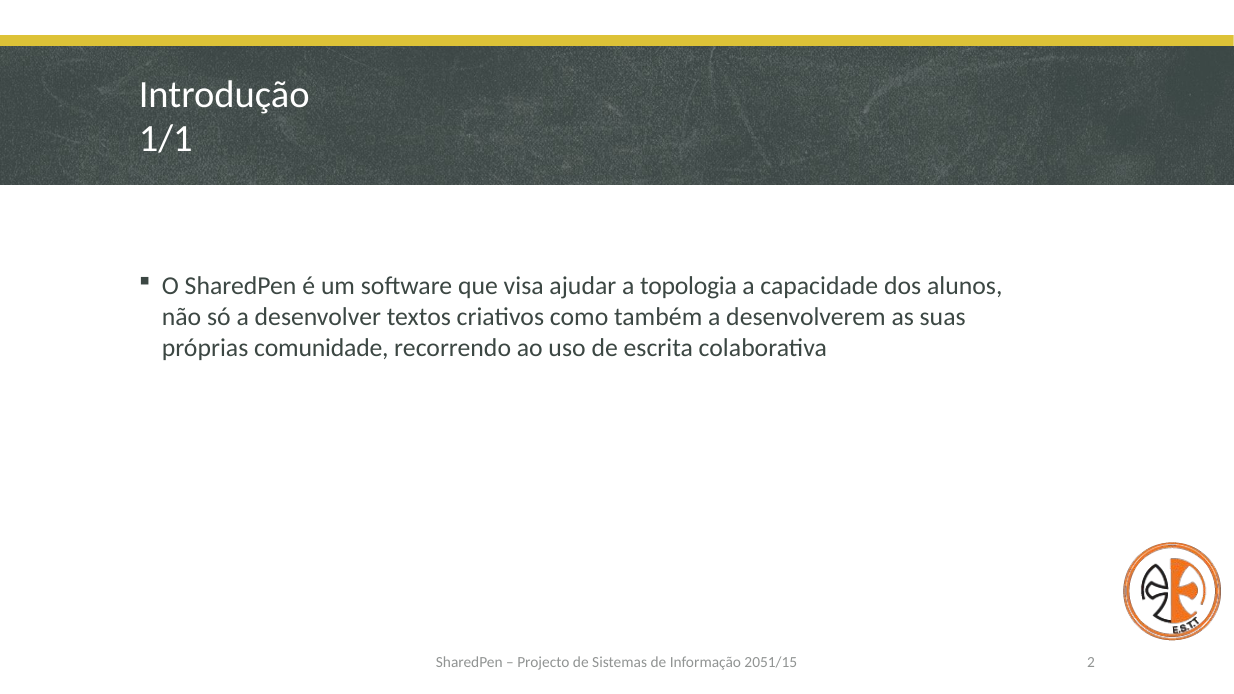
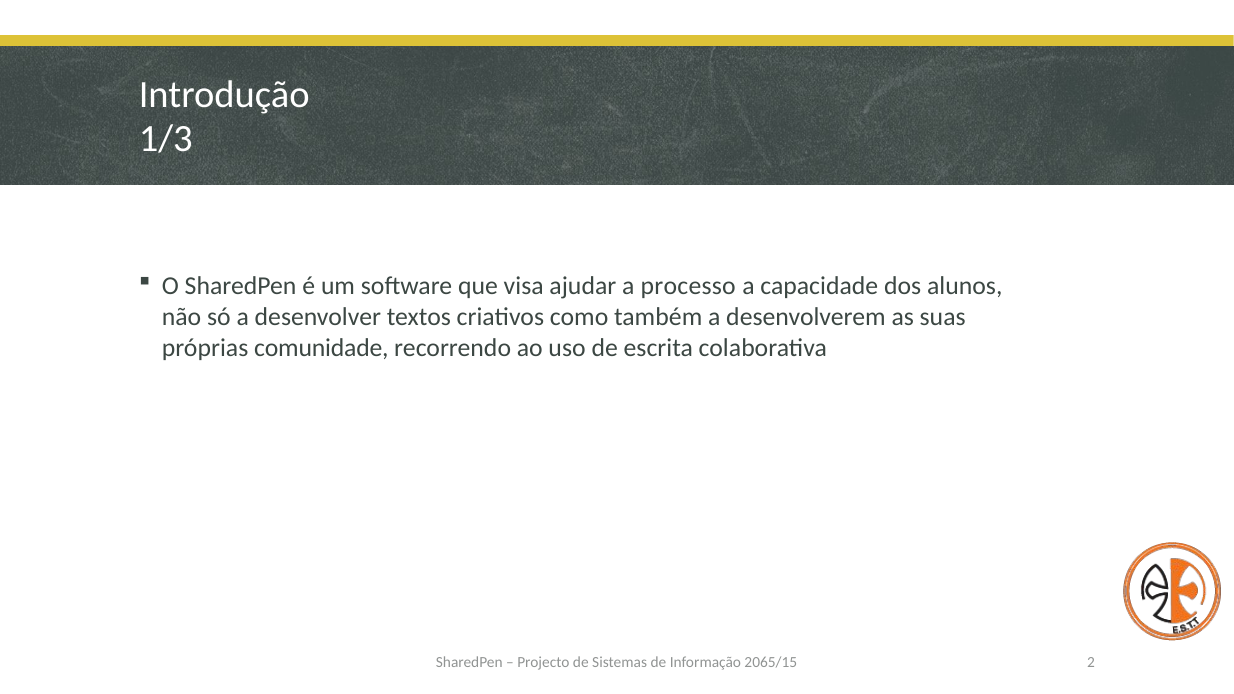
1/1: 1/1 -> 1/3
topologia: topologia -> processo
2051/15: 2051/15 -> 2065/15
